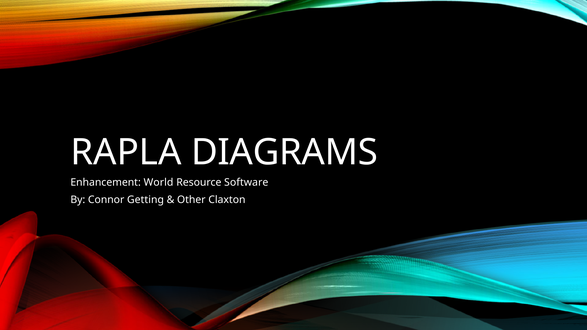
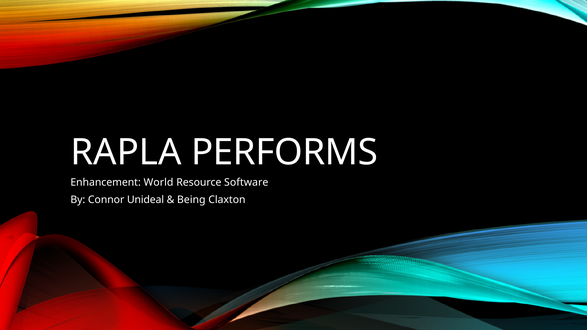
DIAGRAMS: DIAGRAMS -> PERFORMS
Getting: Getting -> Unideal
Other: Other -> Being
